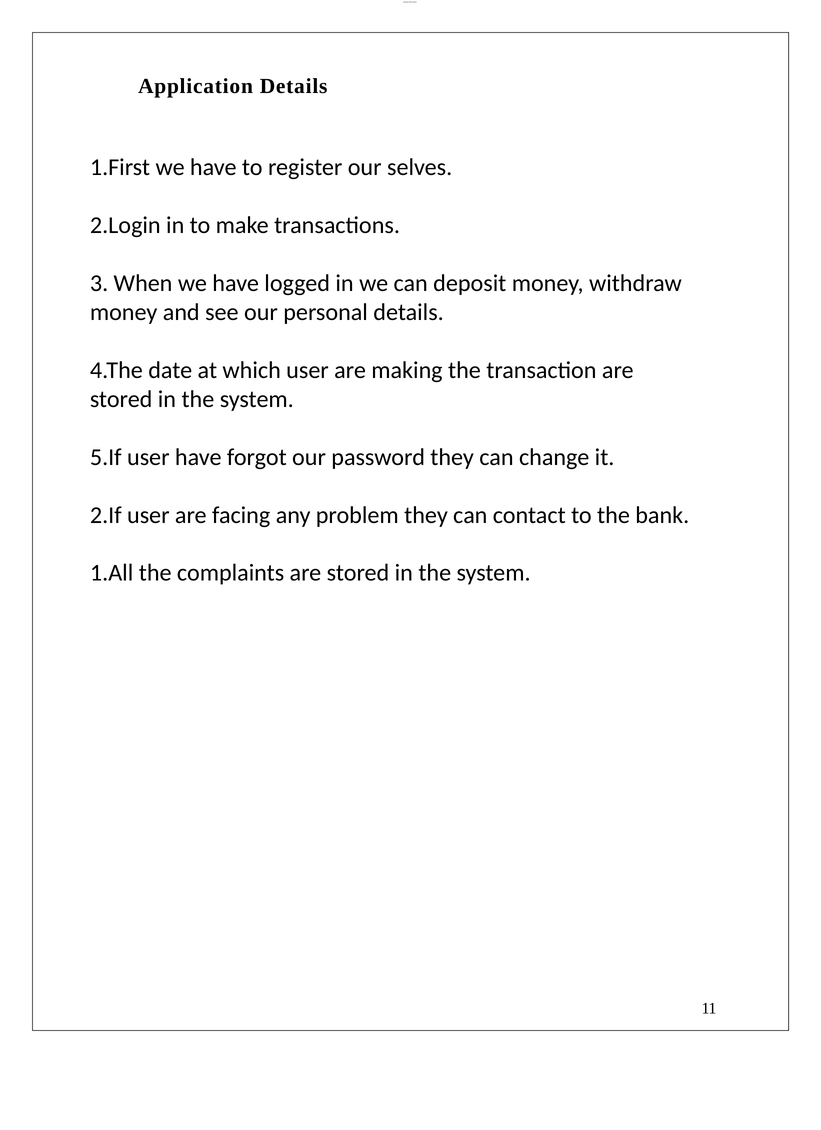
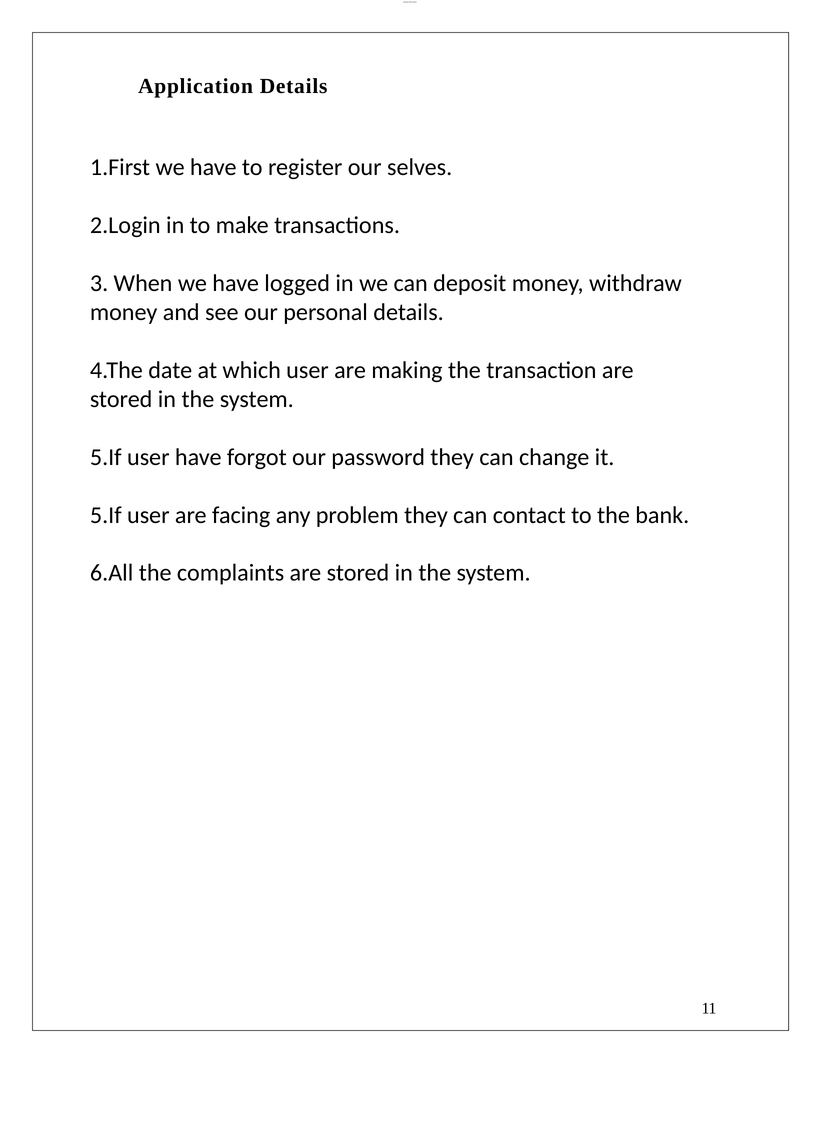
2.If at (106, 515): 2.If -> 5.If
1.All: 1.All -> 6.All
